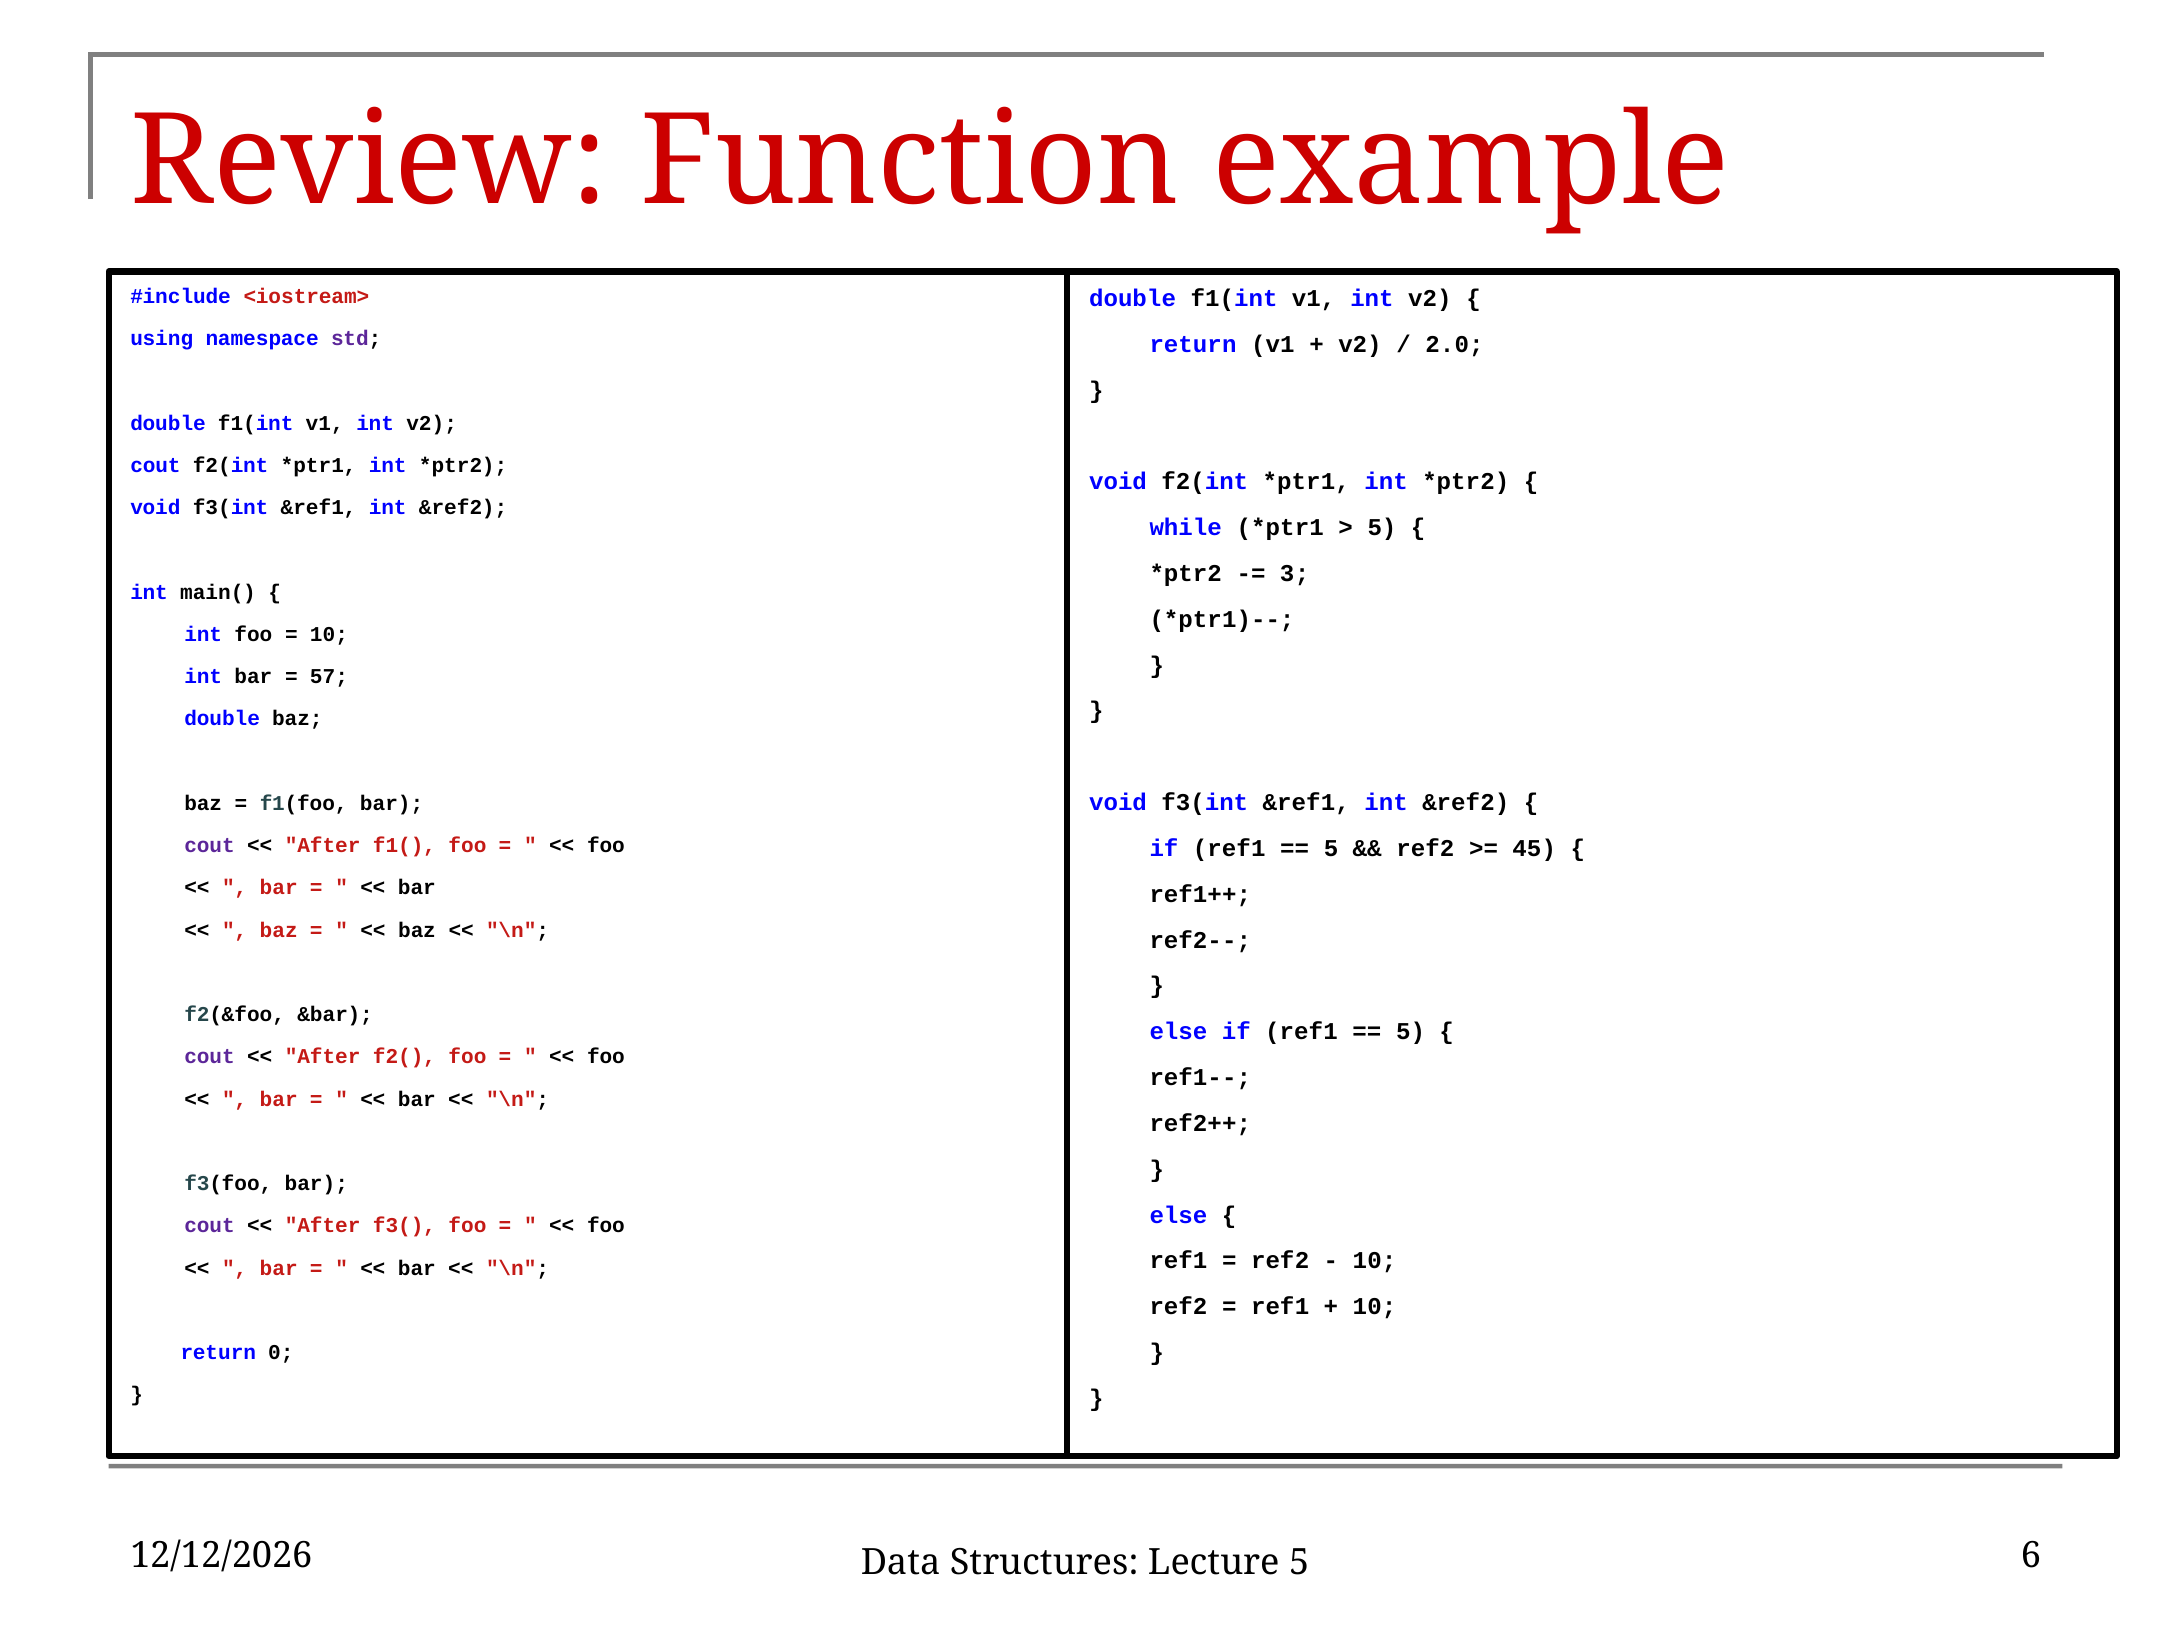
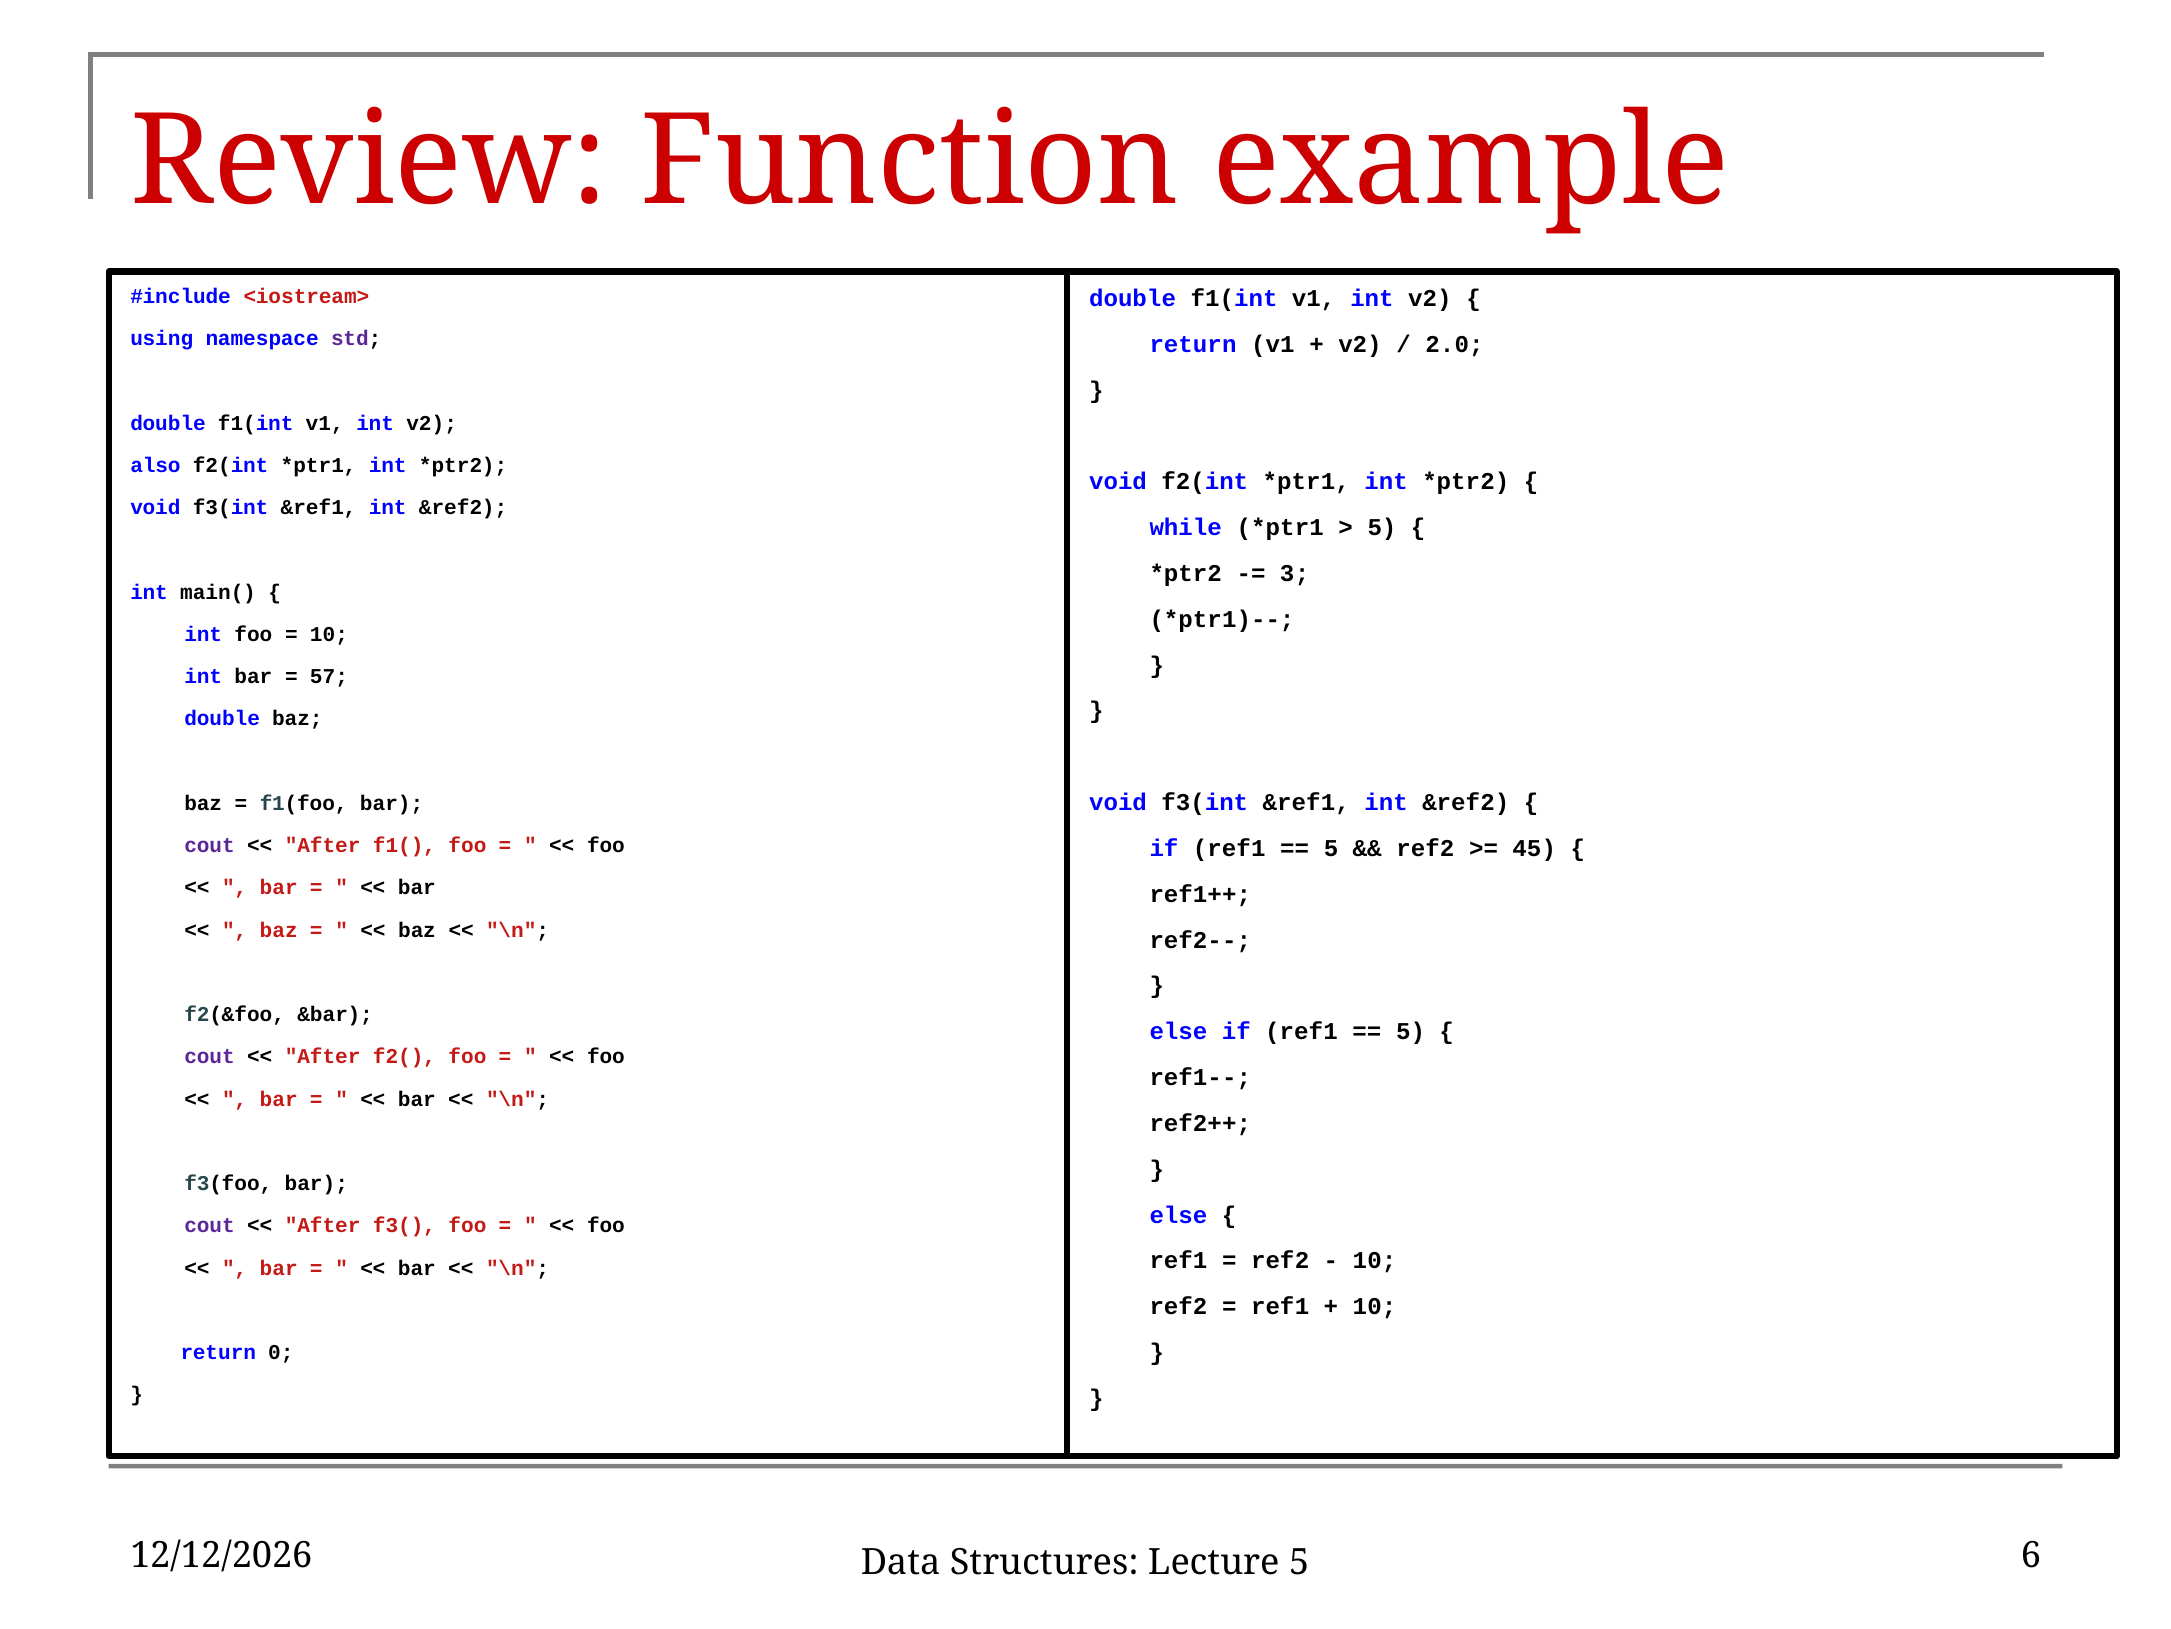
cout at (155, 465): cout -> also
